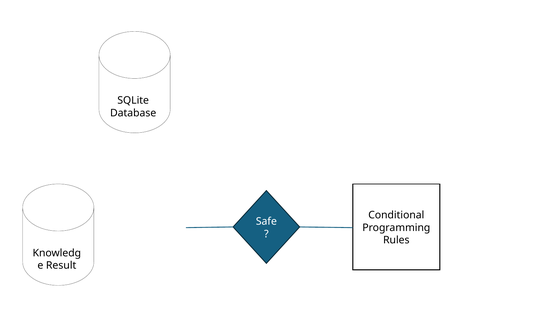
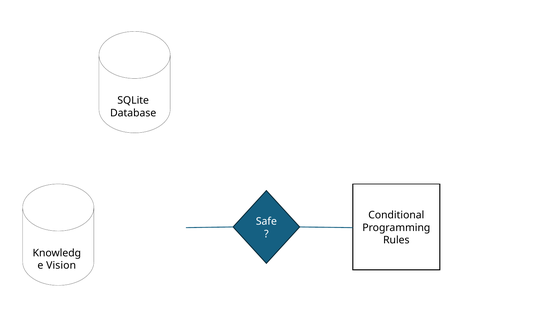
Result: Result -> Vision
